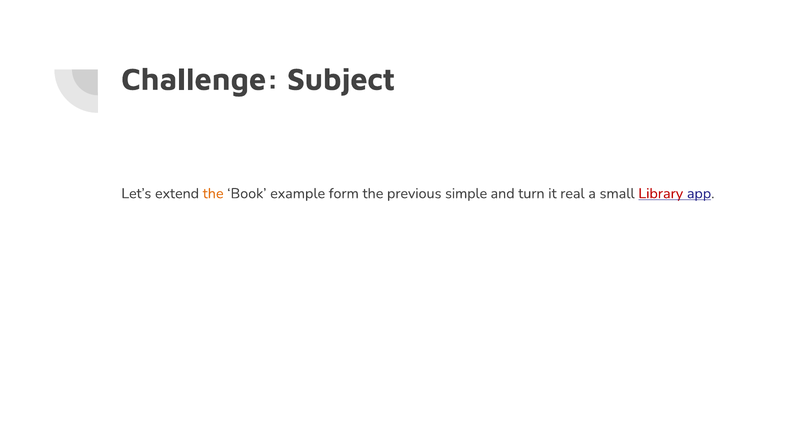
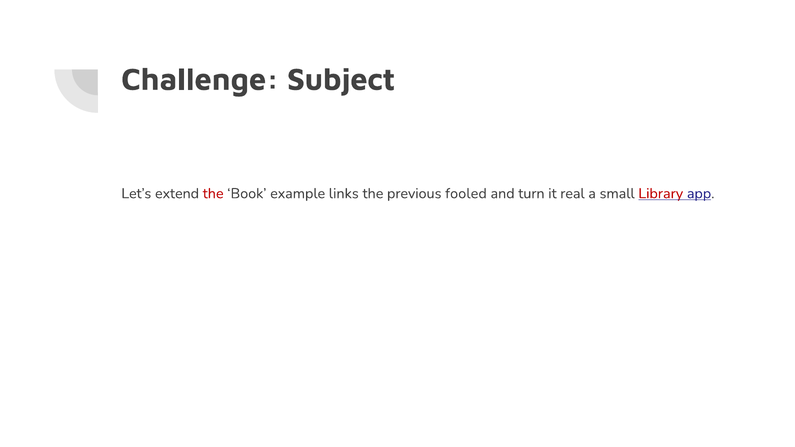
the at (213, 194) colour: orange -> red
form: form -> links
simple: simple -> fooled
